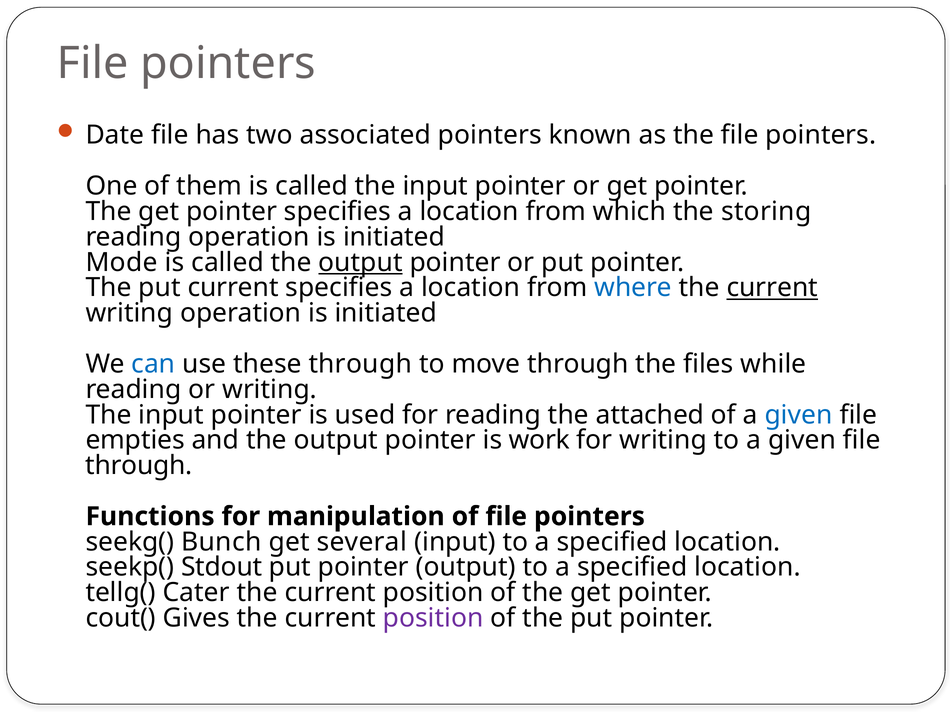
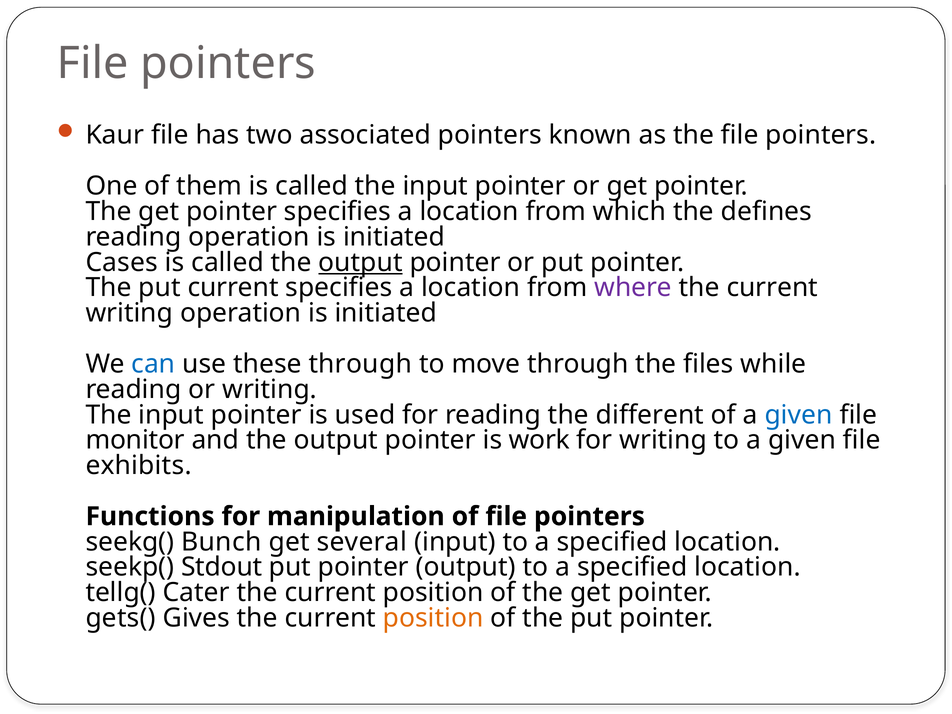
Date: Date -> Kaur
storing: storing -> defines
Mode: Mode -> Cases
where colour: blue -> purple
current at (772, 288) underline: present -> none
attached: attached -> different
empties: empties -> monitor
through at (139, 466): through -> exhibits
cout(: cout( -> gets(
position at (433, 618) colour: purple -> orange
